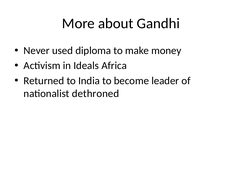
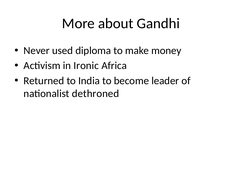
Ideals: Ideals -> Ironic
